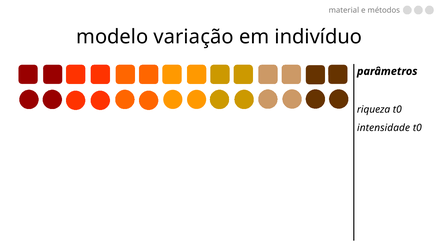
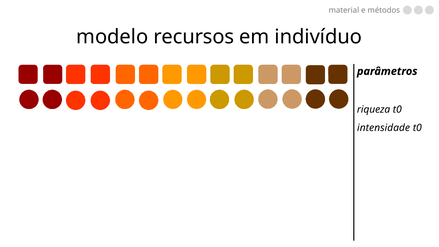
variação: variação -> recursos
